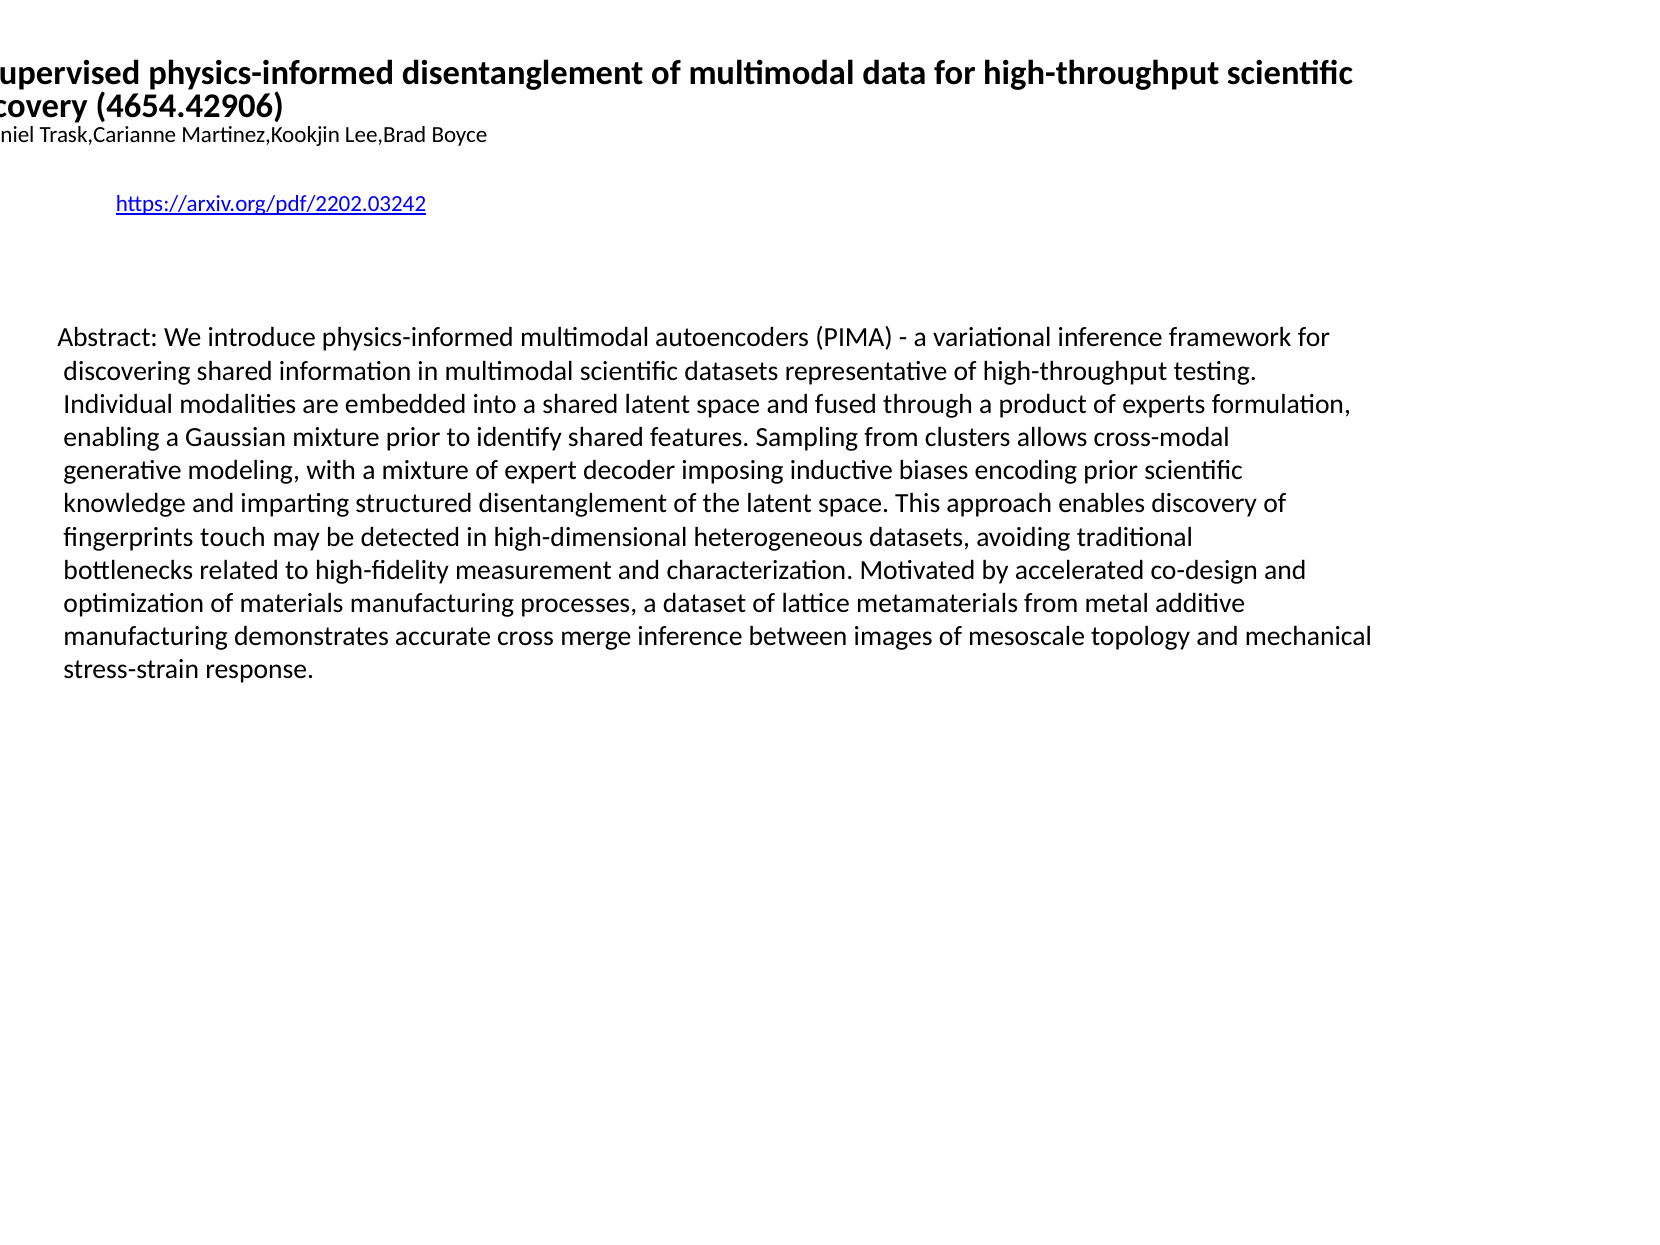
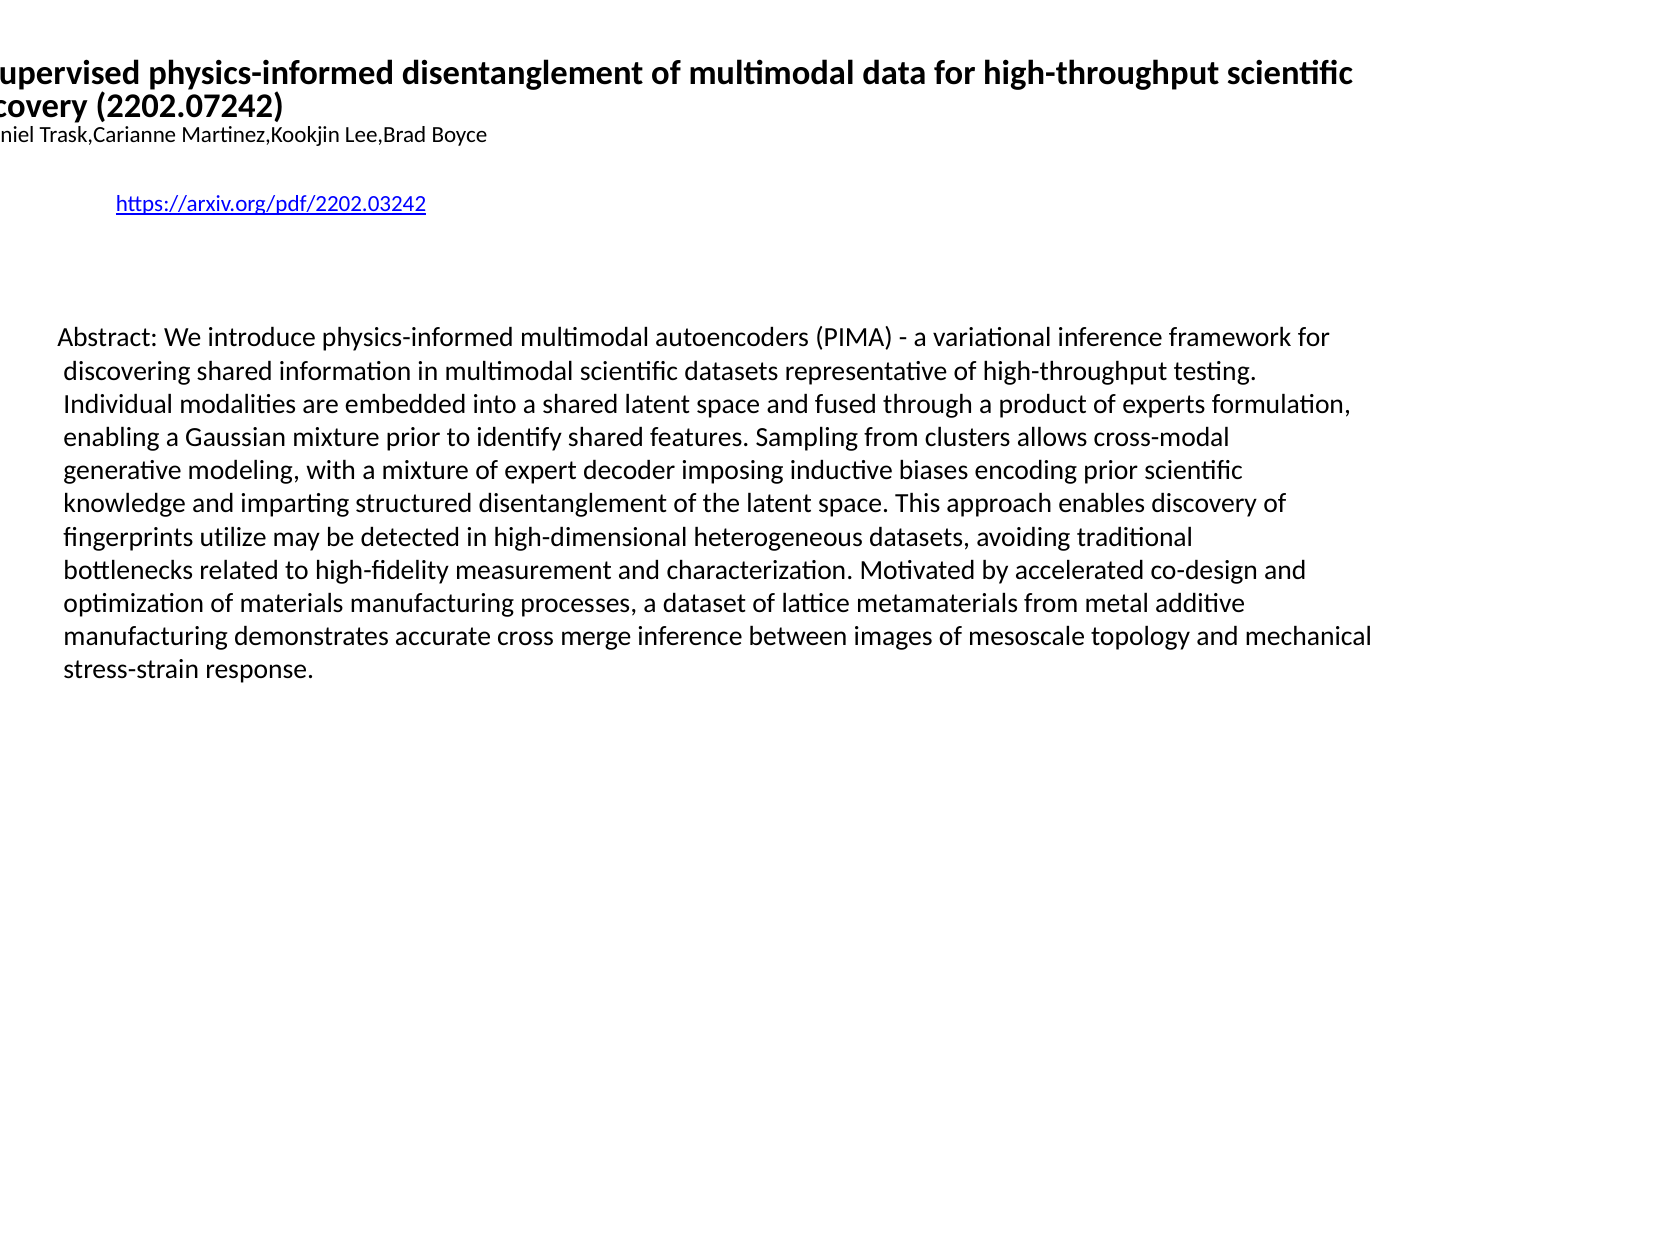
4654.42906: 4654.42906 -> 2202.07242
touch: touch -> utilize
